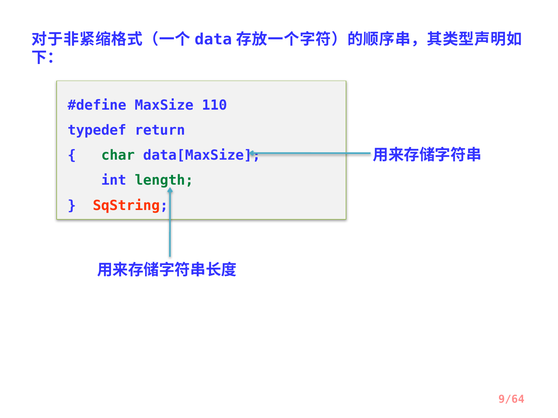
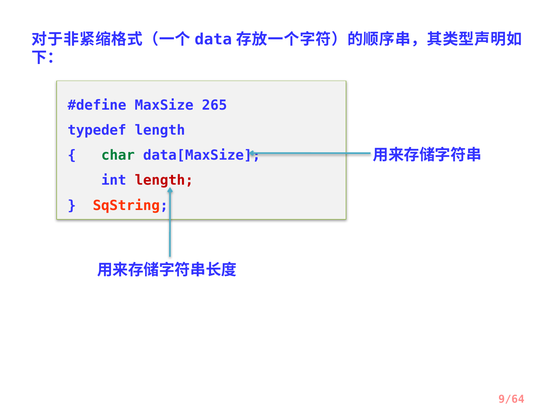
110: 110 -> 265
typedef return: return -> length
length at (164, 181) colour: green -> red
